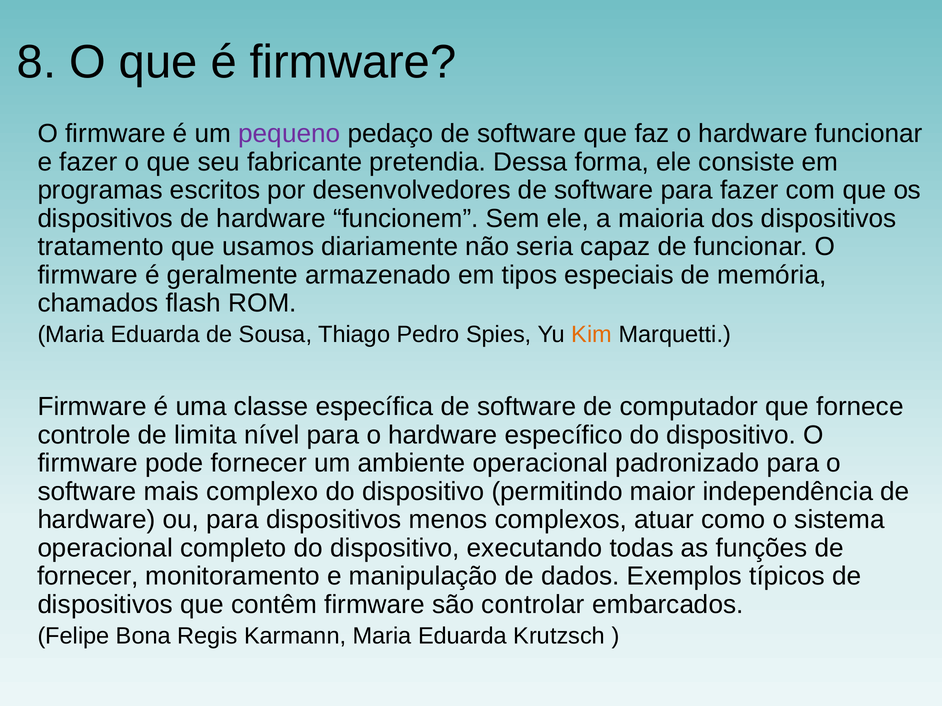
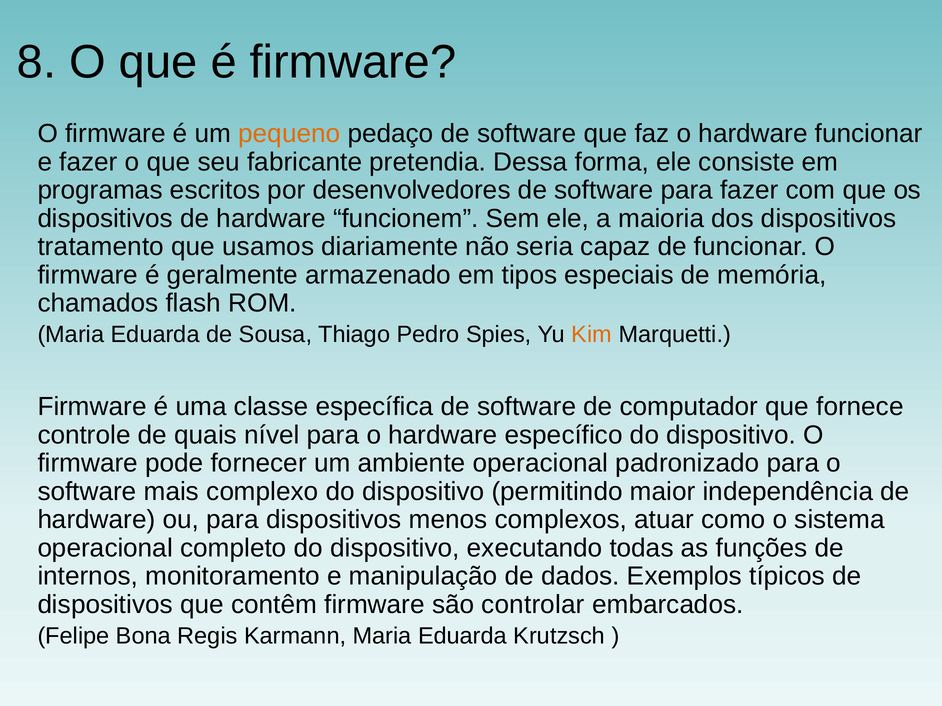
pequeno colour: purple -> orange
limita: limita -> quais
fornecer at (88, 577): fornecer -> internos
